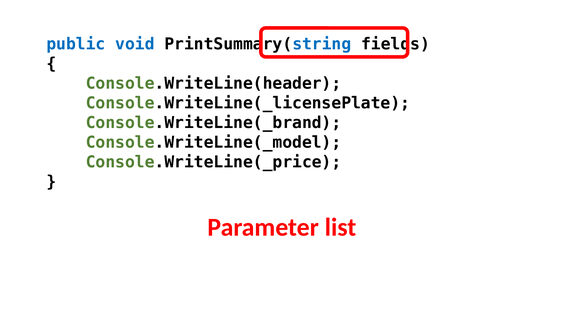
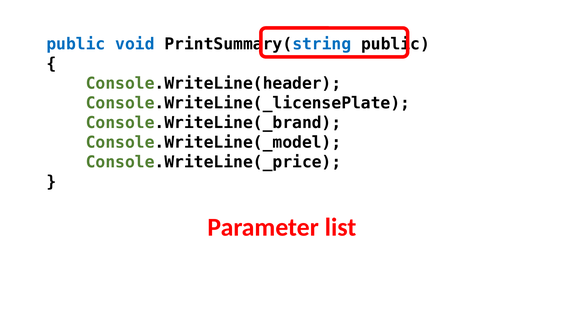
PrintSummary(string fields: fields -> public
